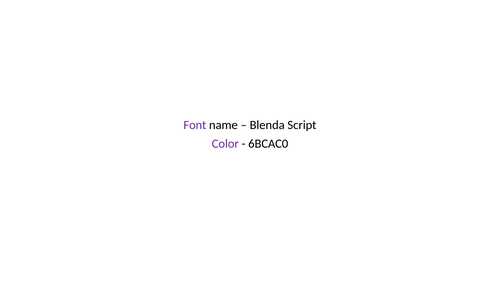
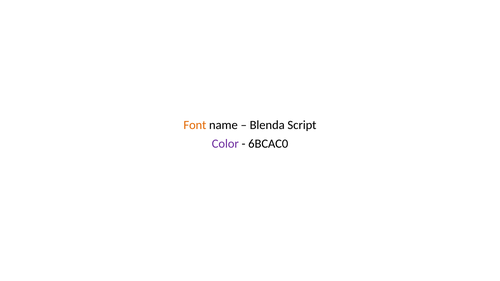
Font colour: purple -> orange
